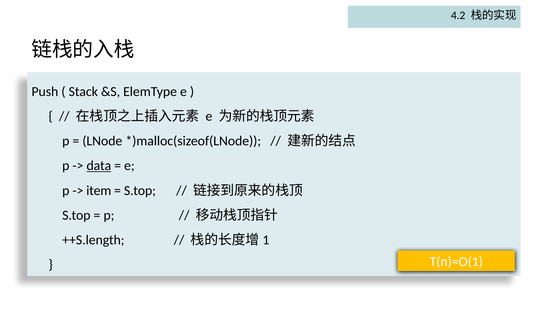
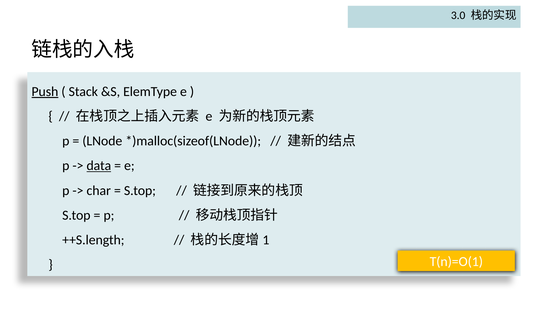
4.2: 4.2 -> 3.0
Push underline: none -> present
item: item -> char
